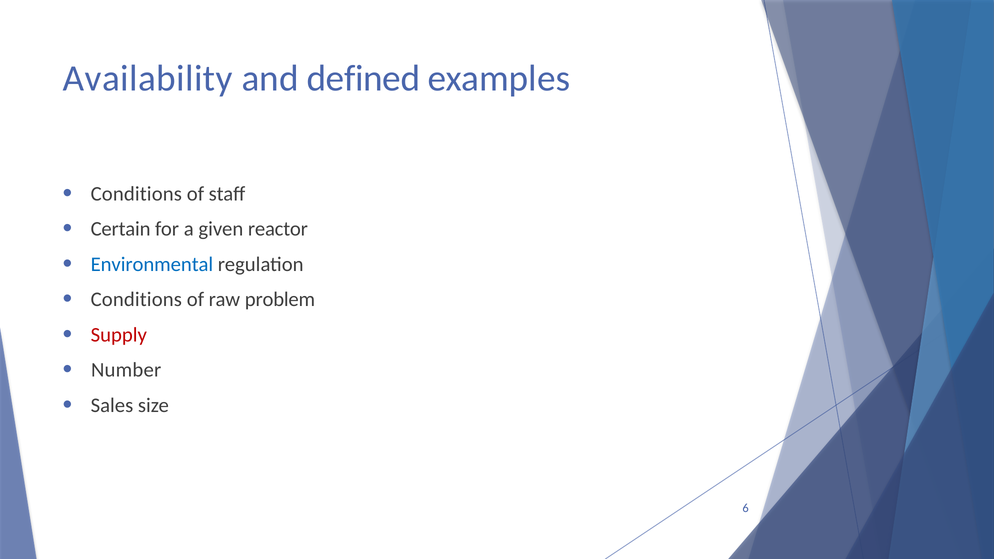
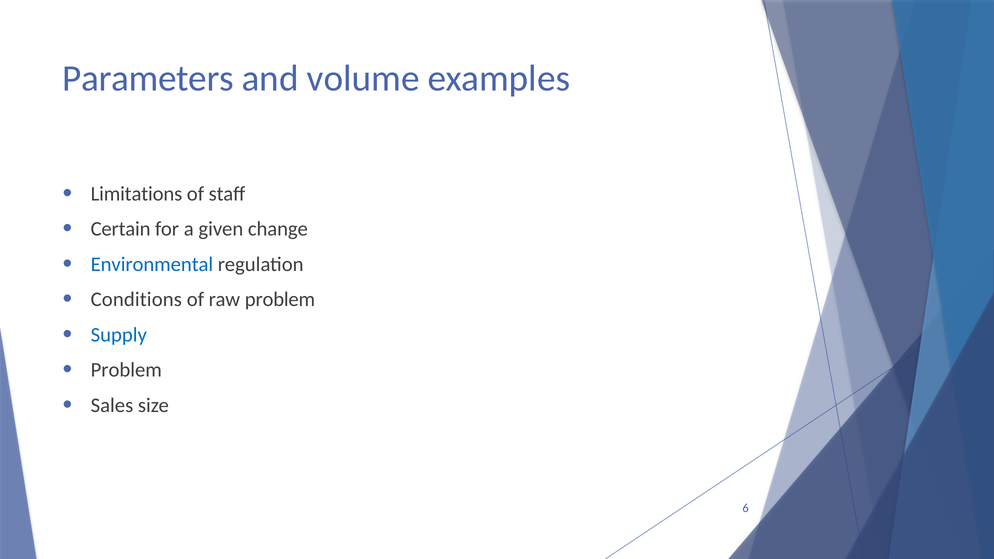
Availability: Availability -> Parameters
defined: defined -> volume
Conditions at (136, 194): Conditions -> Limitations
reactor: reactor -> change
Supply colour: red -> blue
Number at (126, 370): Number -> Problem
